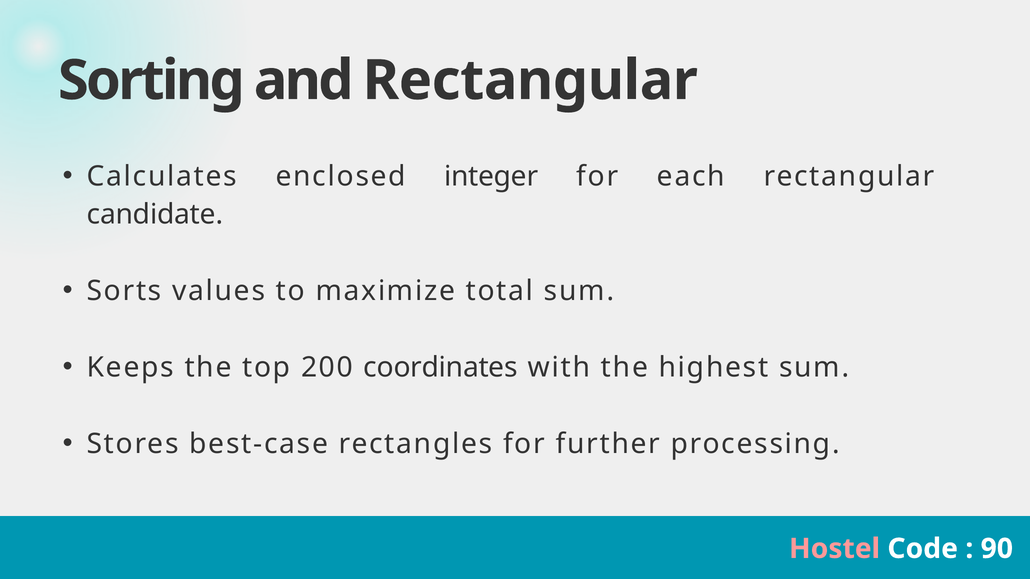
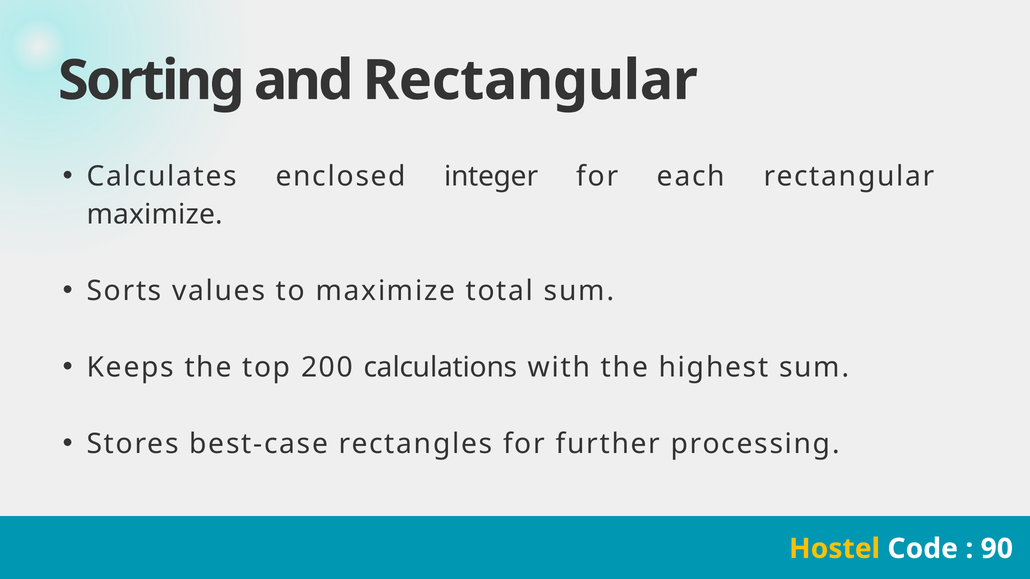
candidate at (155, 215): candidate -> maximize
coordinates: coordinates -> calculations
Hostel colour: pink -> yellow
